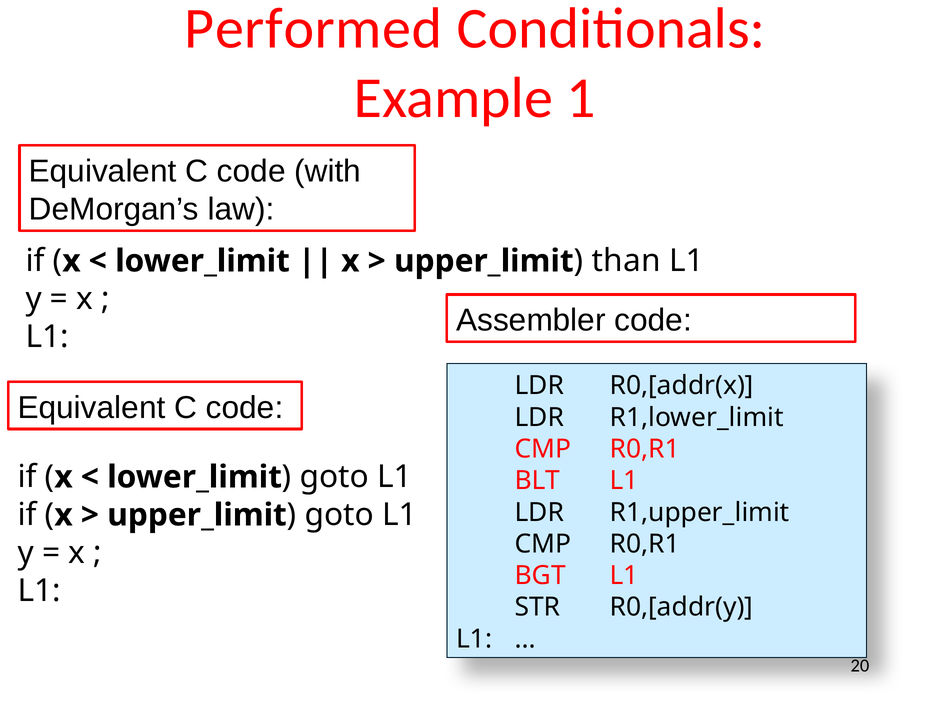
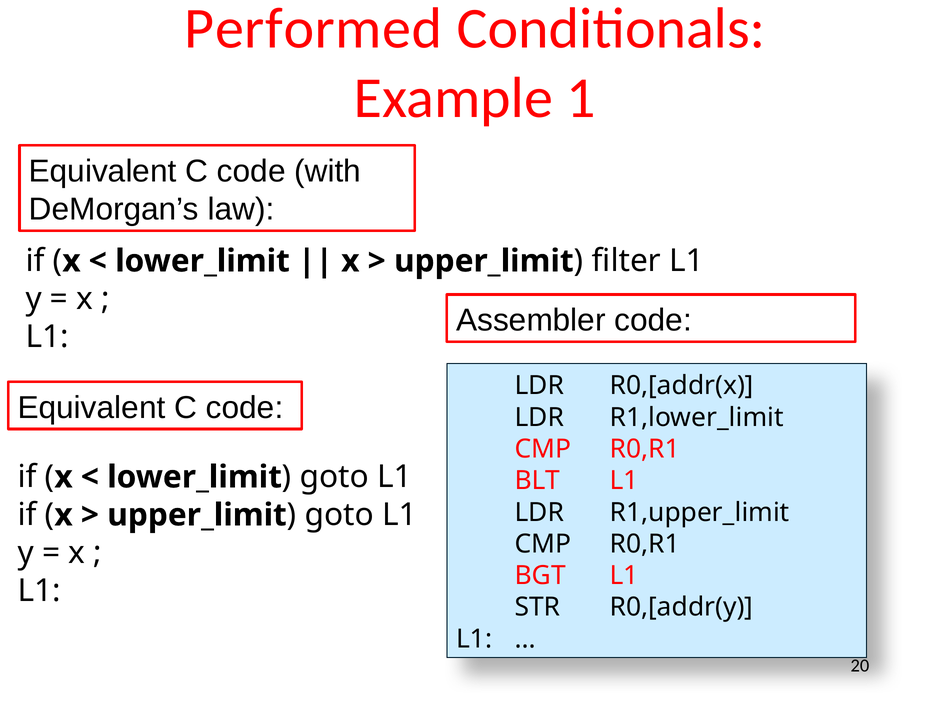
than: than -> filter
